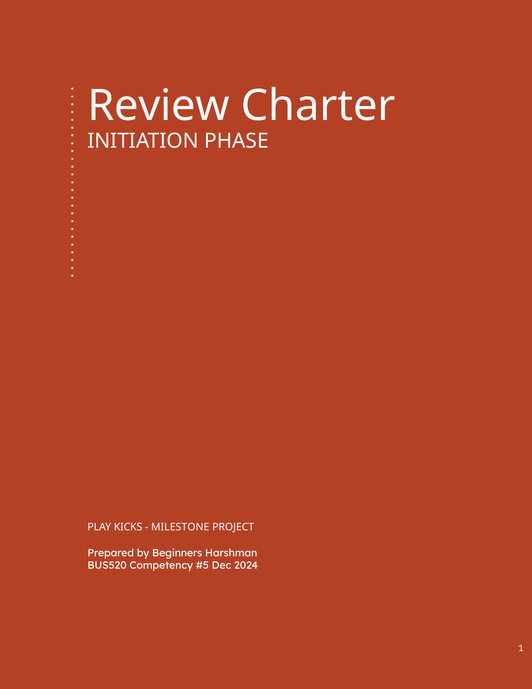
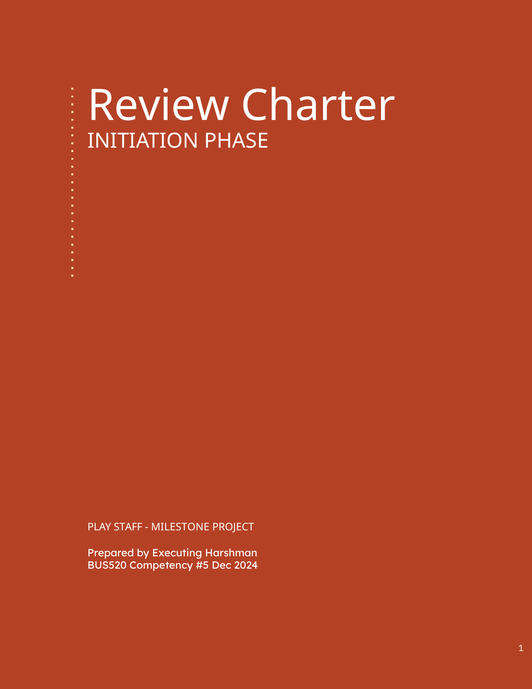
KICKS: KICKS -> STAFF
Beginners: Beginners -> Executing
